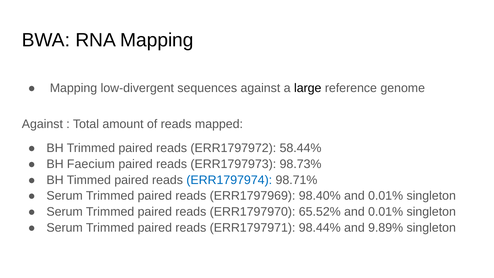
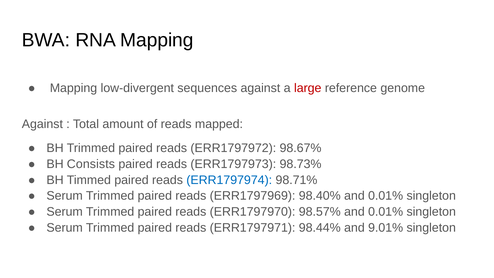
large colour: black -> red
58.44%: 58.44% -> 98.67%
Faecium: Faecium -> Consists
65.52%: 65.52% -> 98.57%
9.89%: 9.89% -> 9.01%
